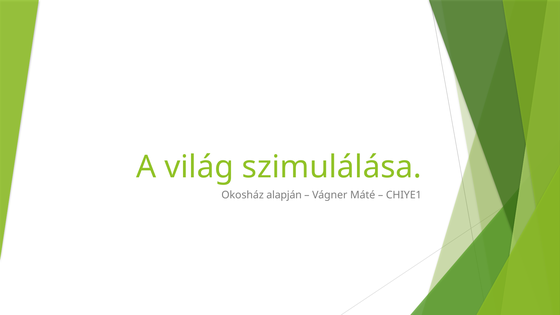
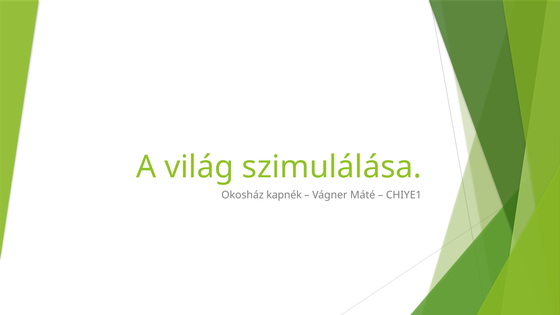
alapján: alapján -> kapnék
